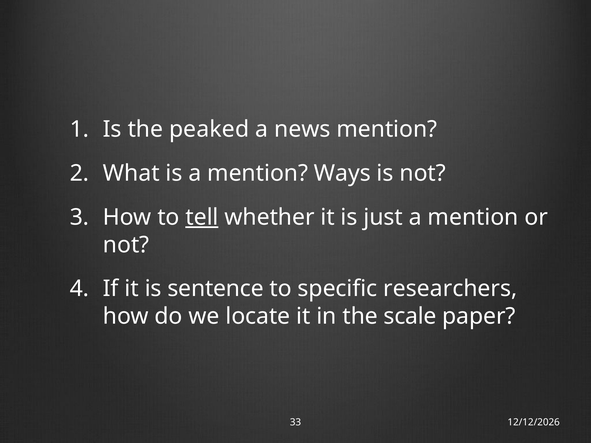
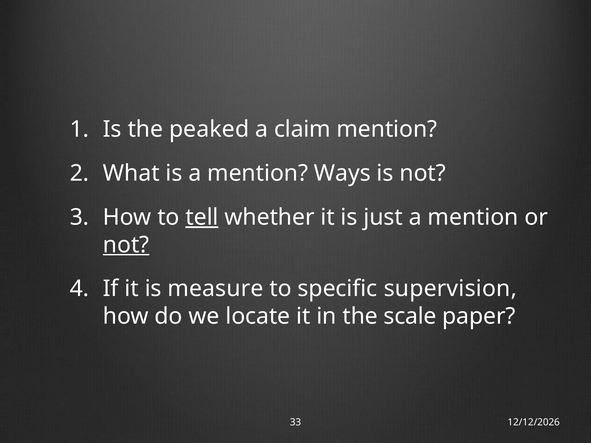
news: news -> claim
not at (126, 245) underline: none -> present
sentence: sentence -> measure
researchers: researchers -> supervision
